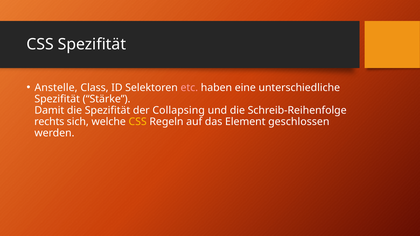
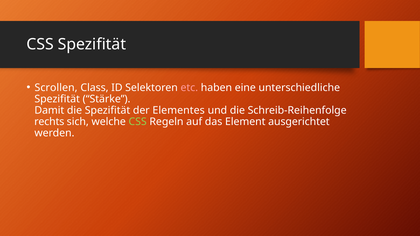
Anstelle: Anstelle -> Scrollen
Collapsing: Collapsing -> Elementes
CSS at (138, 122) colour: yellow -> light green
geschlossen: geschlossen -> ausgerichtet
